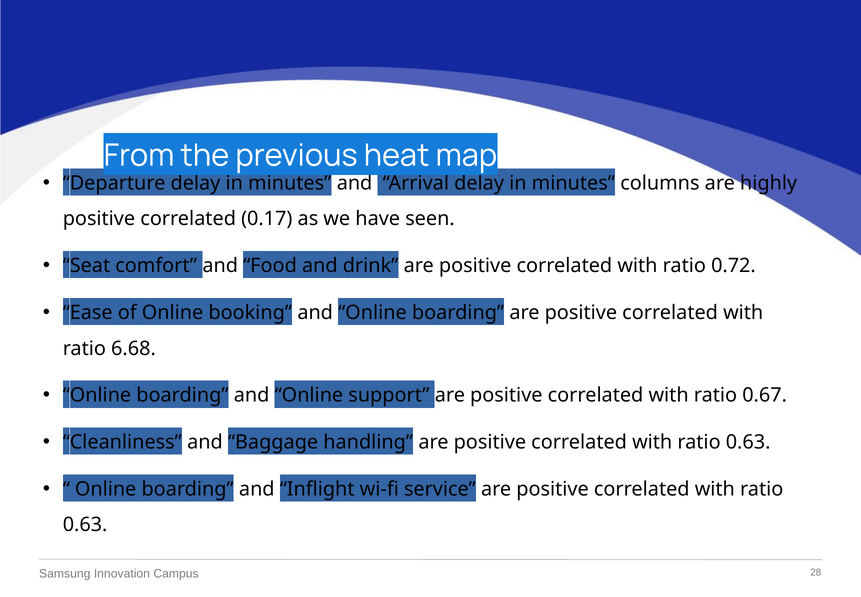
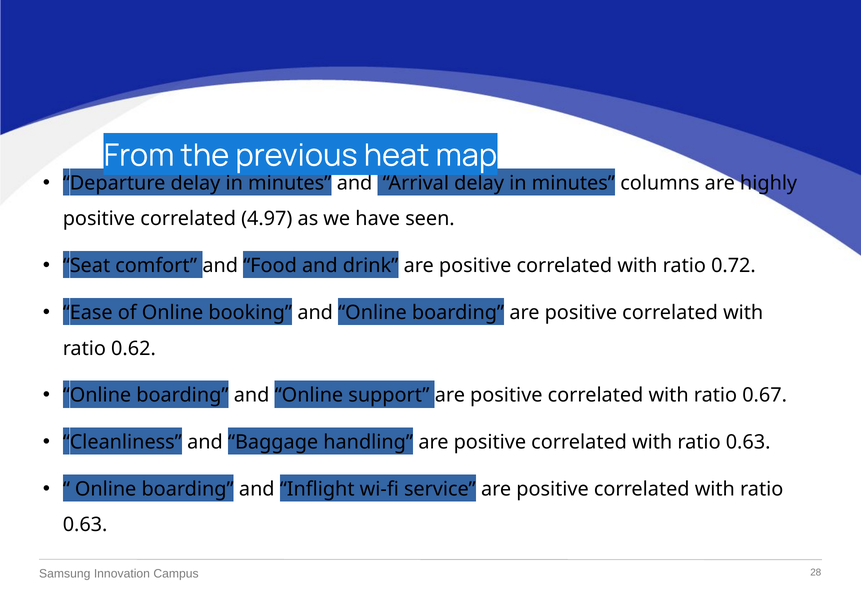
0.17: 0.17 -> 4.97
6.68: 6.68 -> 0.62
